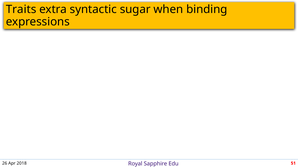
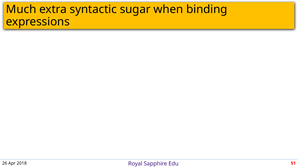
Traits: Traits -> Much
